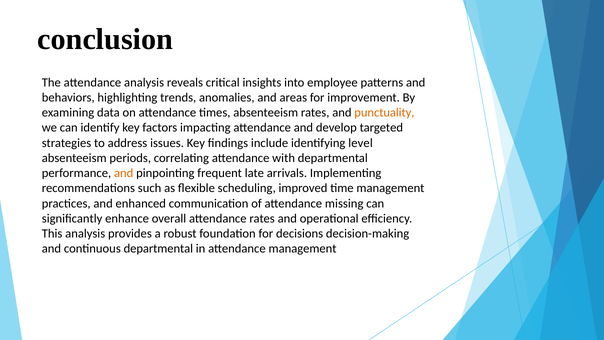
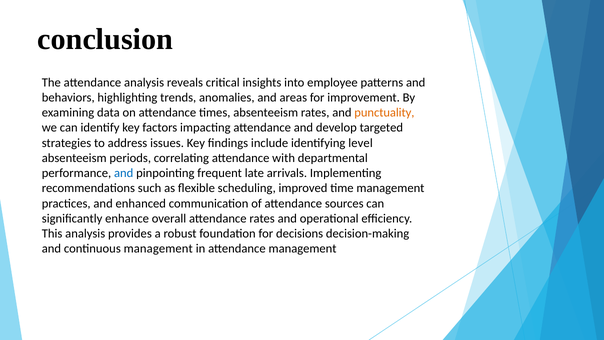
and at (124, 173) colour: orange -> blue
missing: missing -> sources
continuous departmental: departmental -> management
